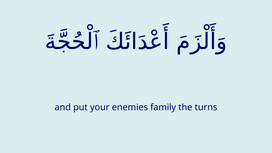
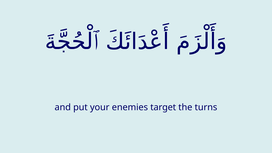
family: family -> target
